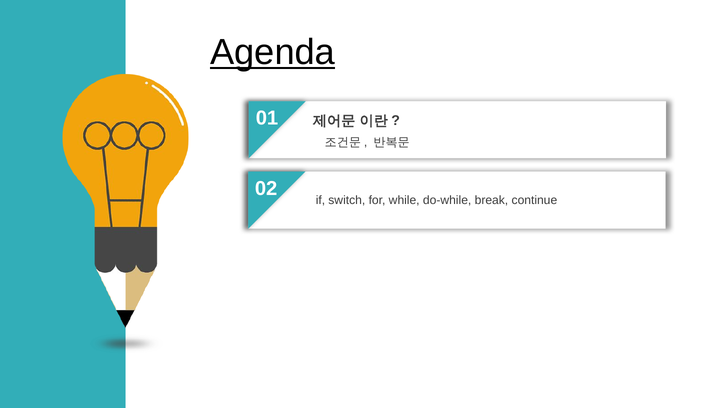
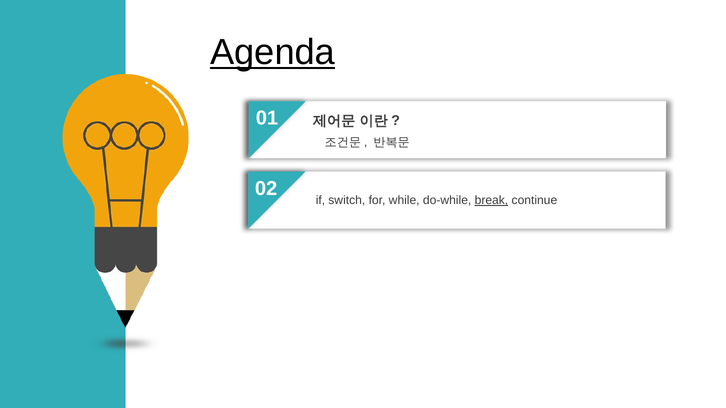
break underline: none -> present
